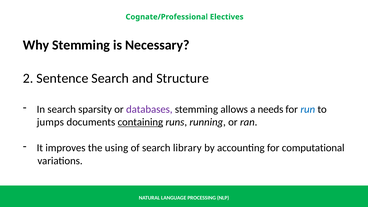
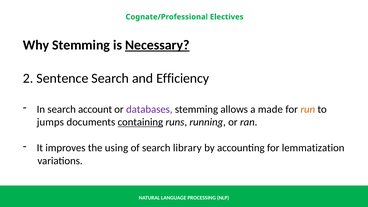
Necessary underline: none -> present
Structure: Structure -> Efficiency
sparsity: sparsity -> account
needs: needs -> made
run colour: blue -> orange
computational: computational -> lemmatization
